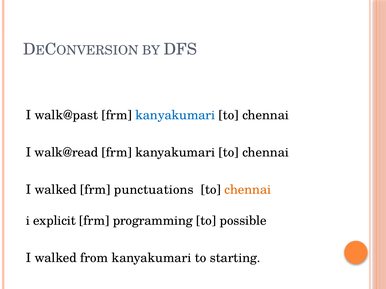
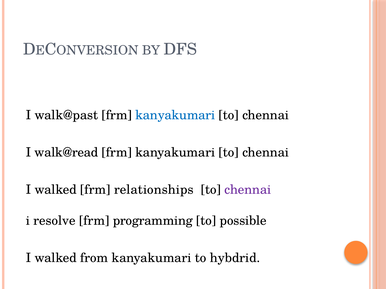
punctuations: punctuations -> relationships
chennai at (248, 190) colour: orange -> purple
explicit: explicit -> resolve
starting: starting -> hybdrid
